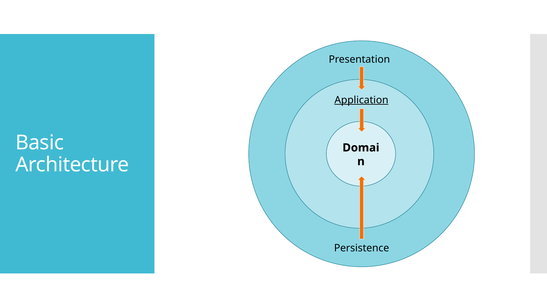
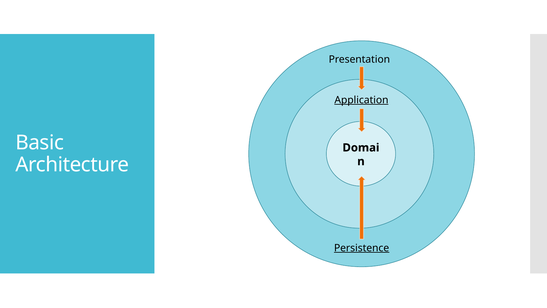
Persistence underline: none -> present
